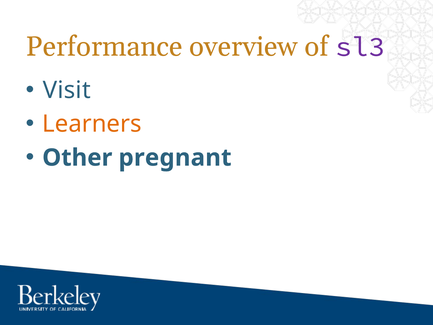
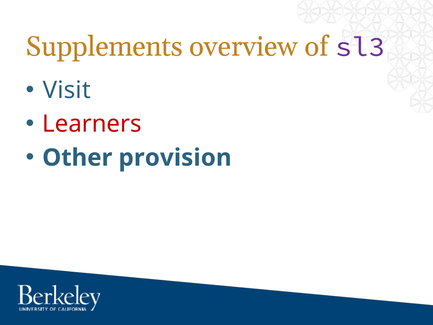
Performance: Performance -> Supplements
Learners colour: orange -> red
pregnant: pregnant -> provision
